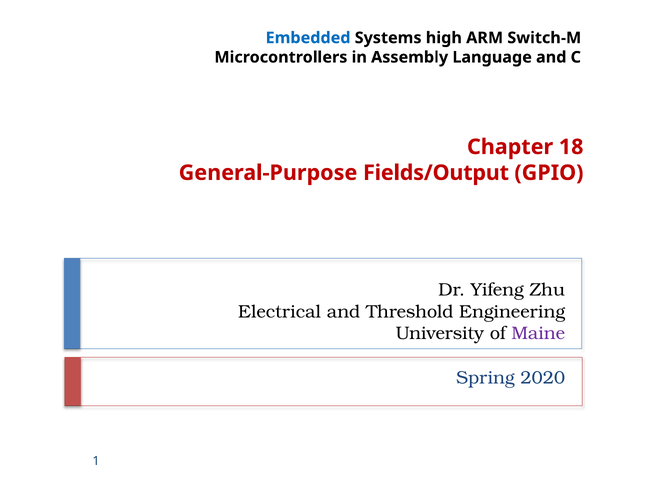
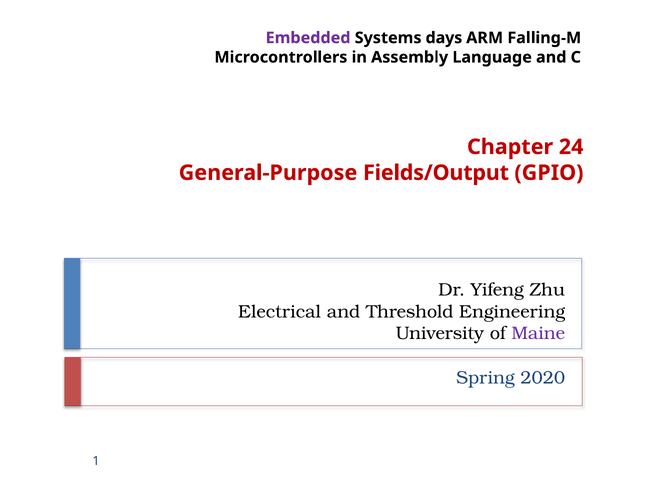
Embedded colour: blue -> purple
high: high -> days
Switch-M: Switch-M -> Falling-M
18: 18 -> 24
